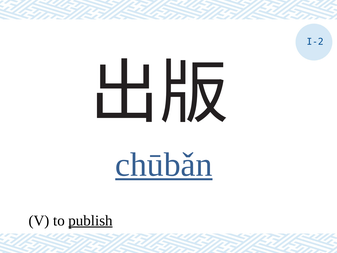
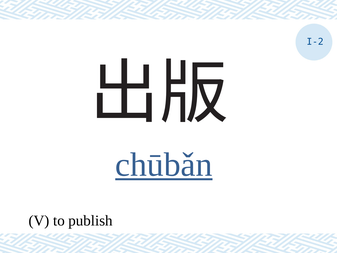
publish underline: present -> none
